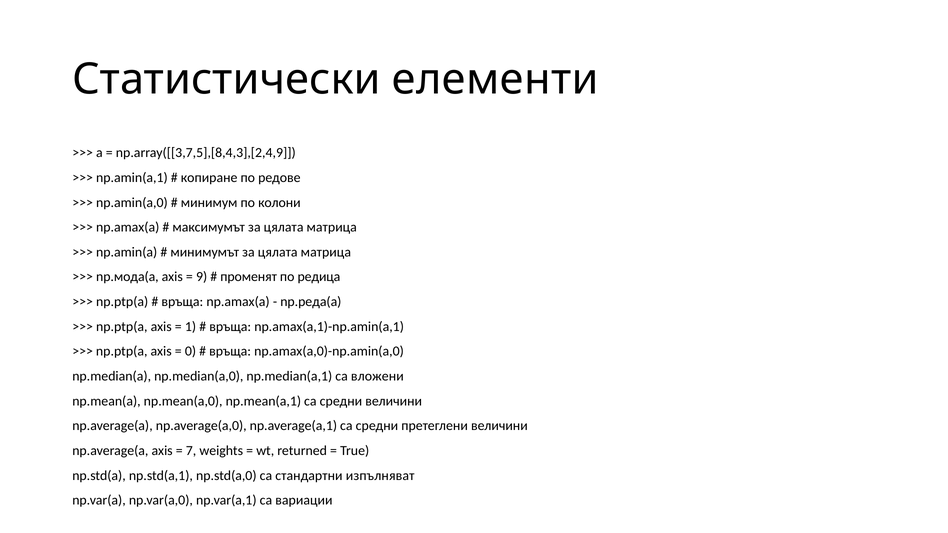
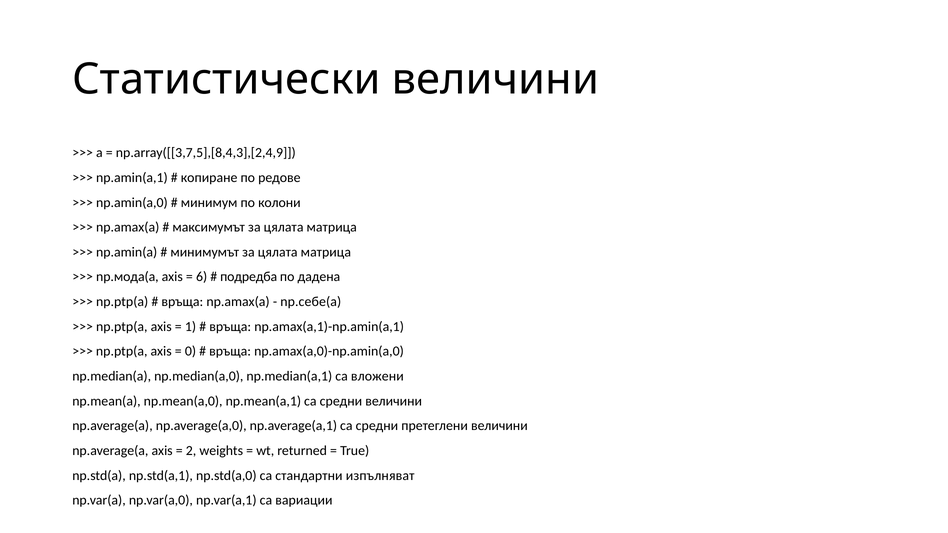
Статистически елементи: елементи -> величини
9: 9 -> 6
променят: променят -> подредба
редица: редица -> дадена
np.реда(a: np.реда(a -> np.себе(a
7: 7 -> 2
